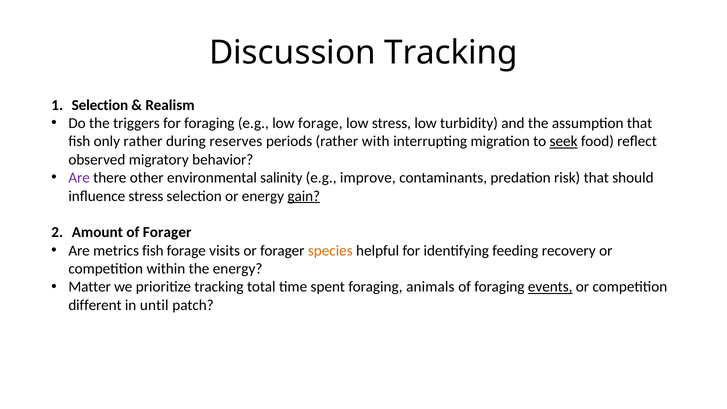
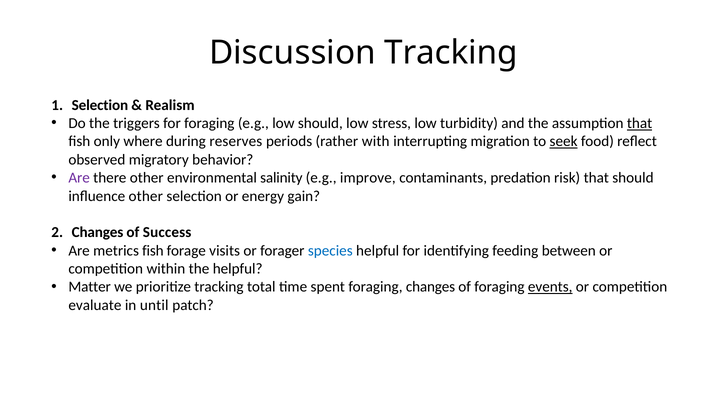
low forage: forage -> should
that at (640, 123) underline: none -> present
only rather: rather -> where
influence stress: stress -> other
gain underline: present -> none
Amount at (97, 232): Amount -> Changes
of Forager: Forager -> Success
species colour: orange -> blue
recovery: recovery -> between
the energy: energy -> helpful
foraging animals: animals -> changes
different: different -> evaluate
